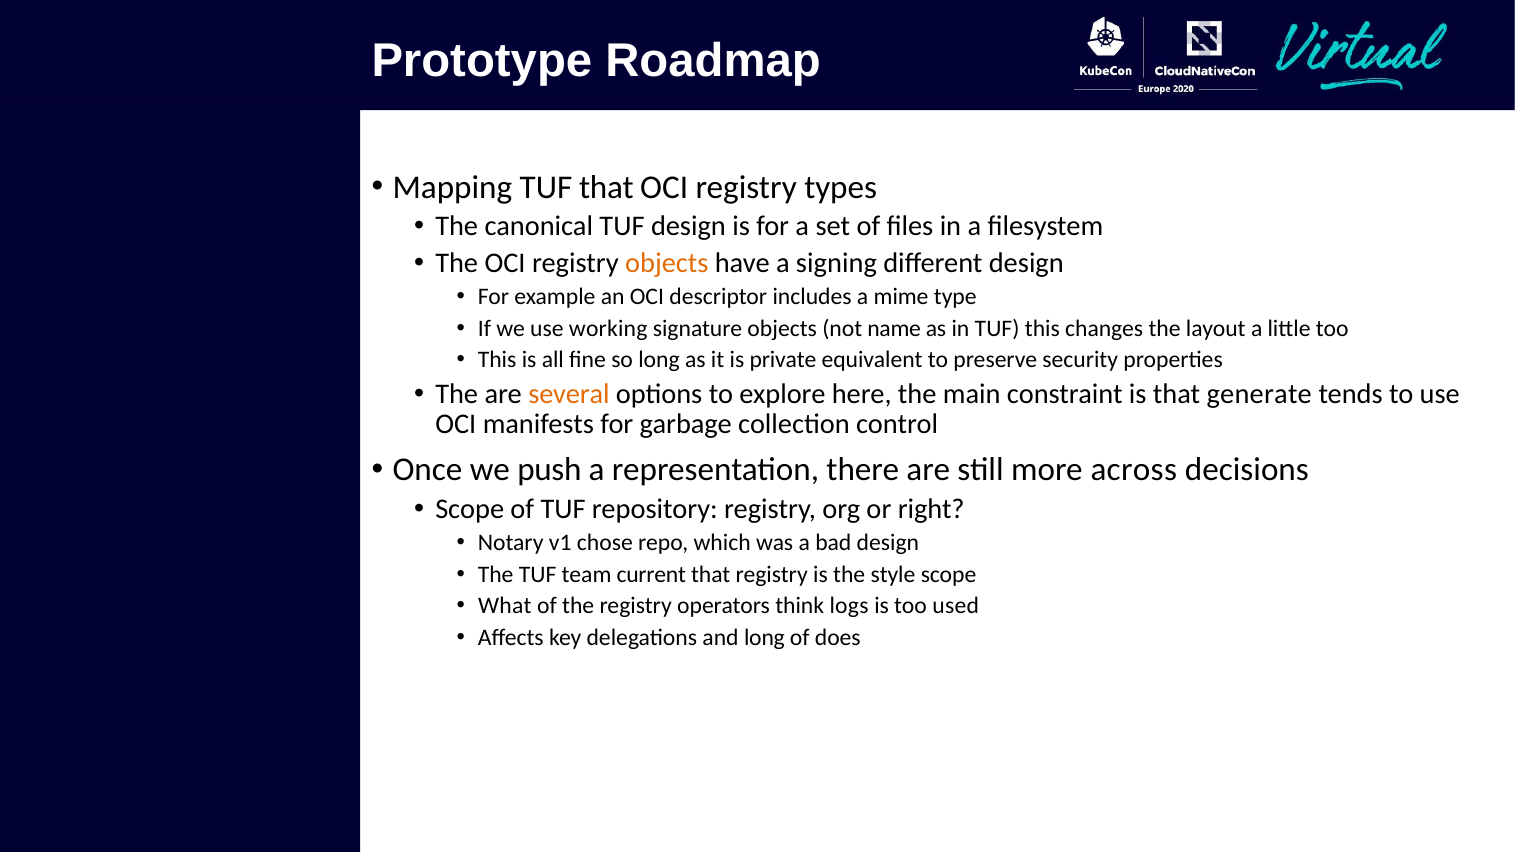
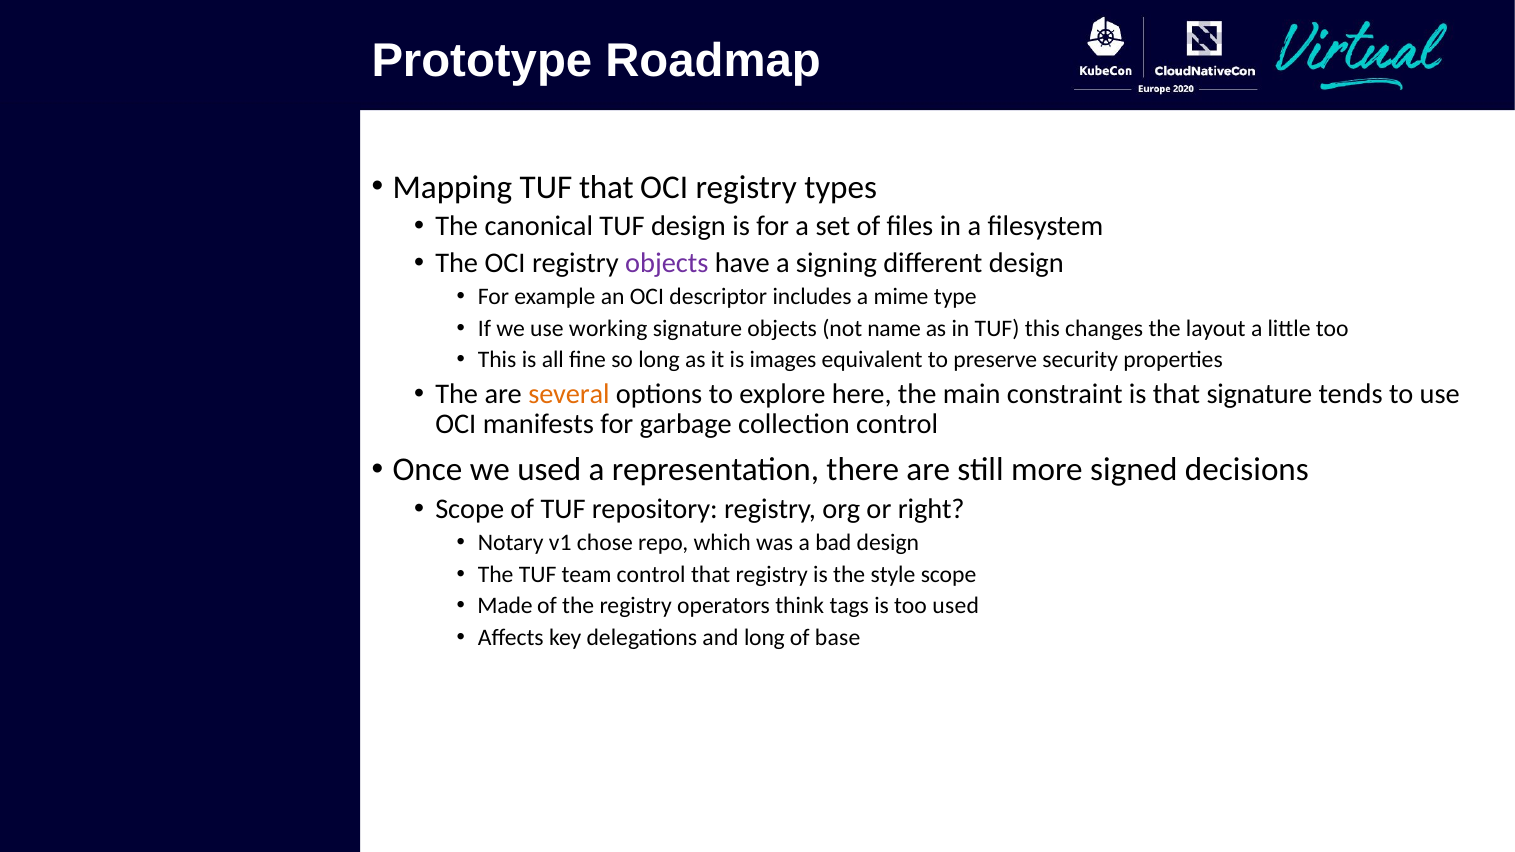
objects at (667, 263) colour: orange -> purple
private: private -> images
that generate: generate -> signature
we push: push -> used
across: across -> signed
team current: current -> control
What: What -> Made
logs: logs -> tags
does: does -> base
